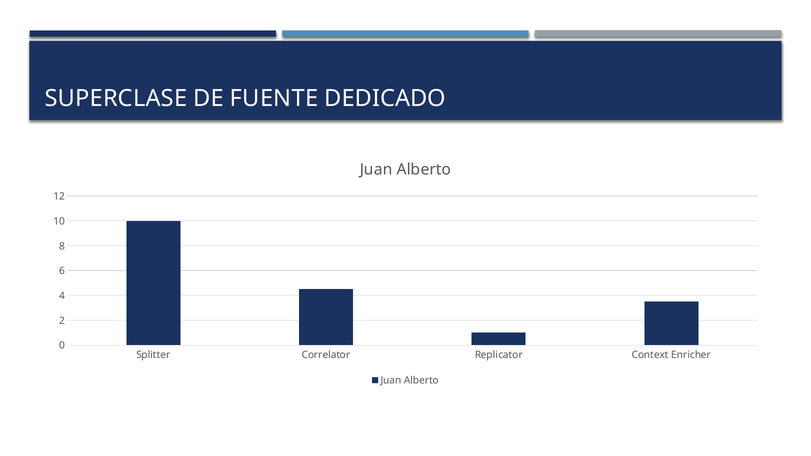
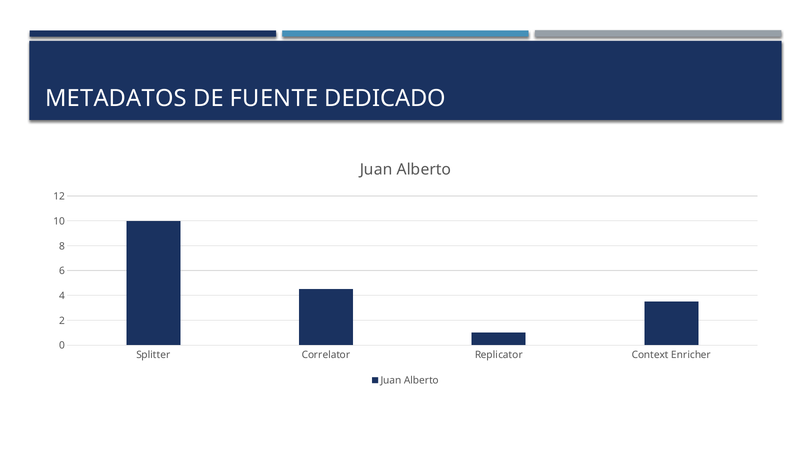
SUPERCLASE: SUPERCLASE -> METADATOS
